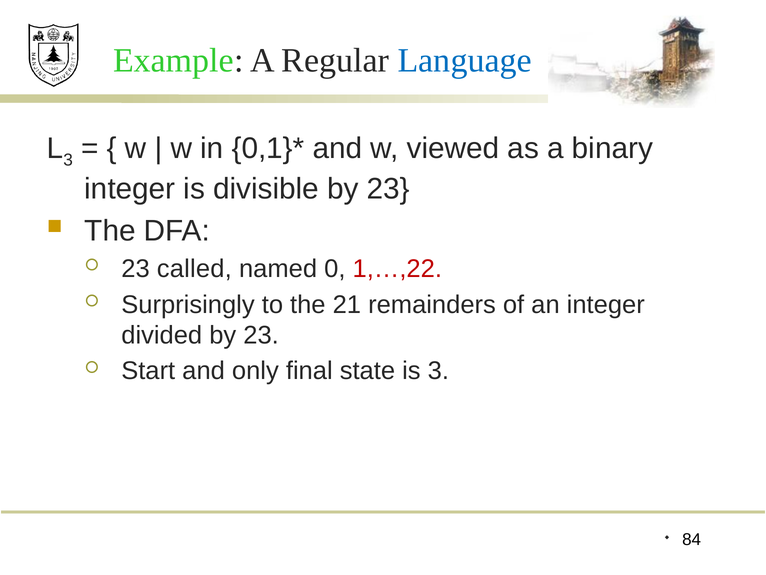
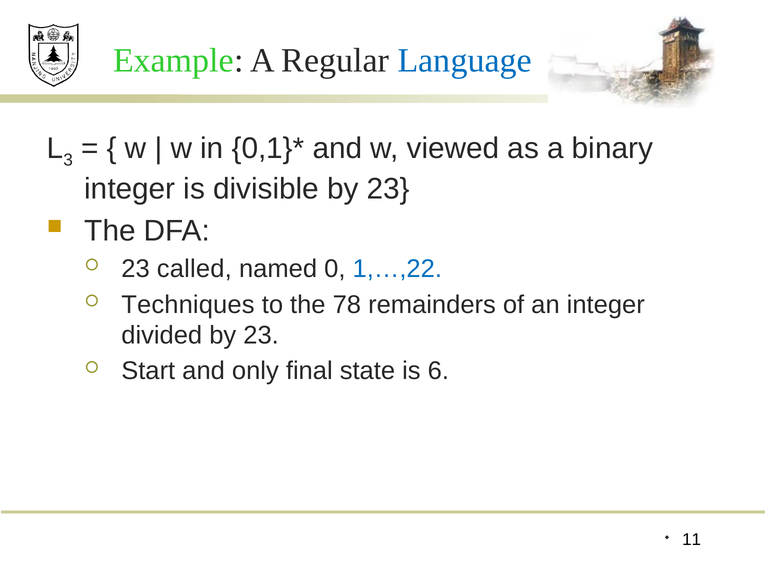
1,…,22 colour: red -> blue
Surprisingly: Surprisingly -> Techniques
21: 21 -> 78
is 3: 3 -> 6
84: 84 -> 11
